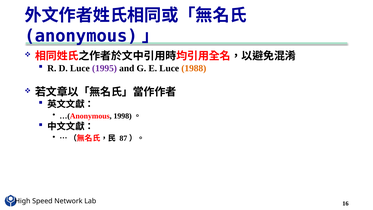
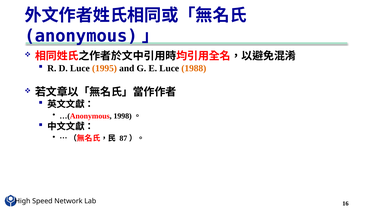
1995 colour: purple -> orange
